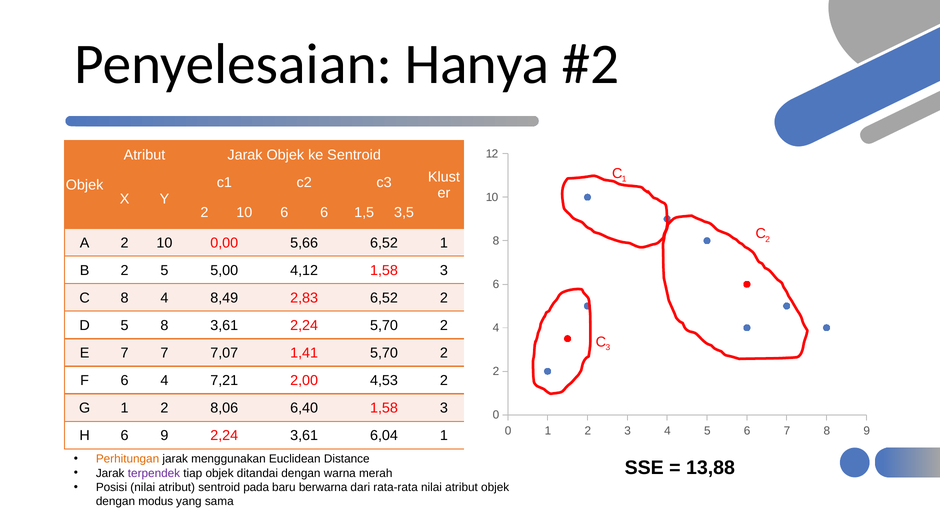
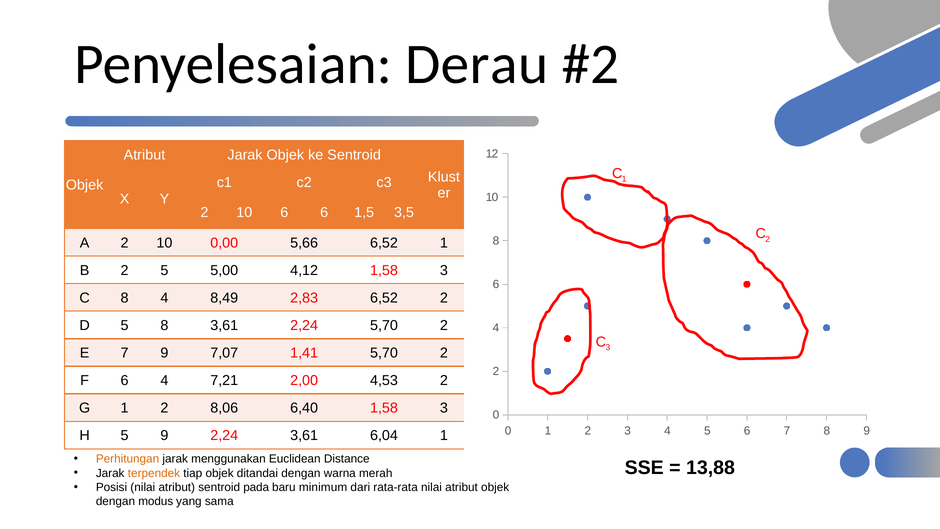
Hanya: Hanya -> Derau
7 7: 7 -> 9
H 6: 6 -> 5
terpendek colour: purple -> orange
berwarna: berwarna -> minimum
